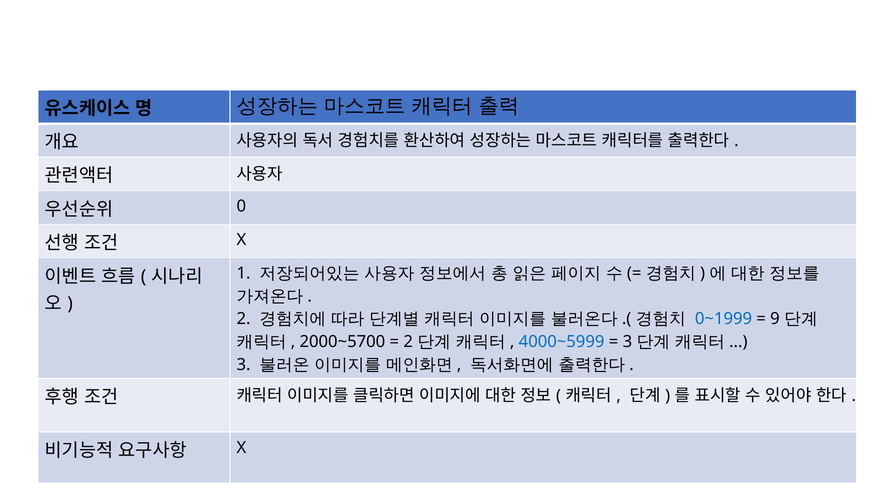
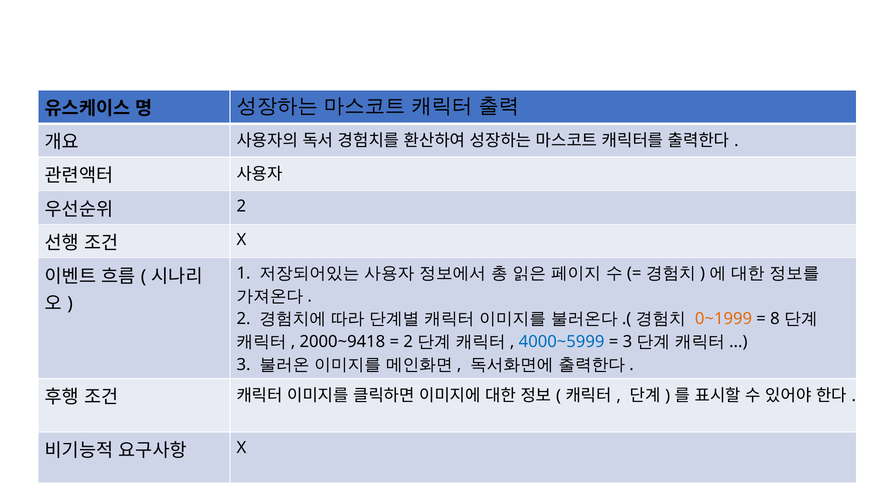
0 at (241, 206): 0 -> 2
0~1999 colour: blue -> orange
9: 9 -> 8
2000~5700: 2000~5700 -> 2000~9418
